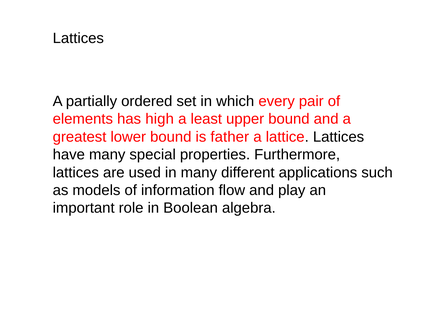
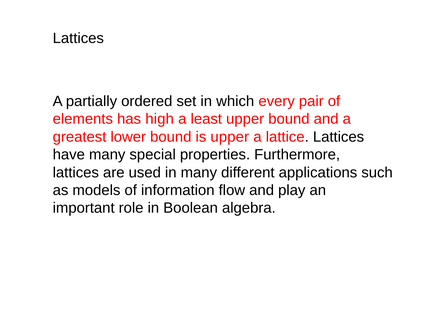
is father: father -> upper
